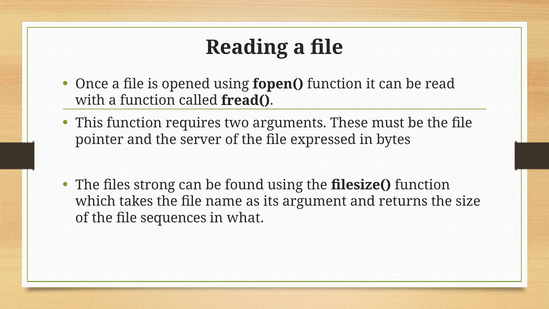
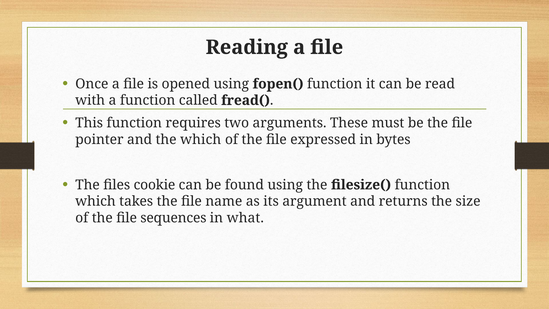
the server: server -> which
strong: strong -> cookie
